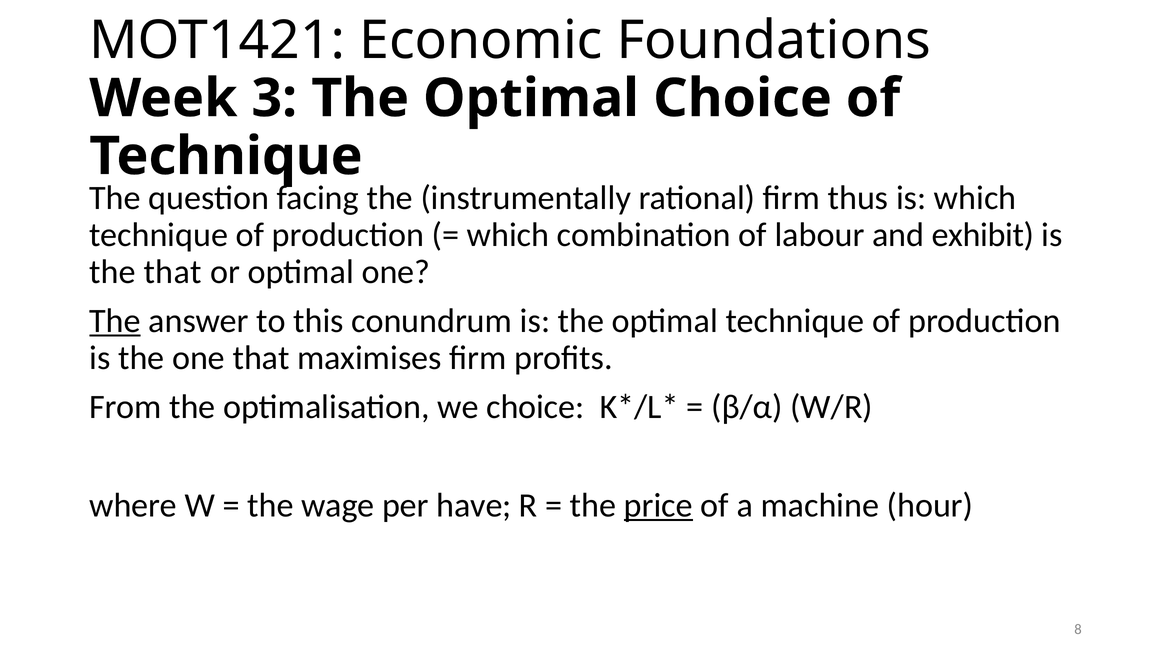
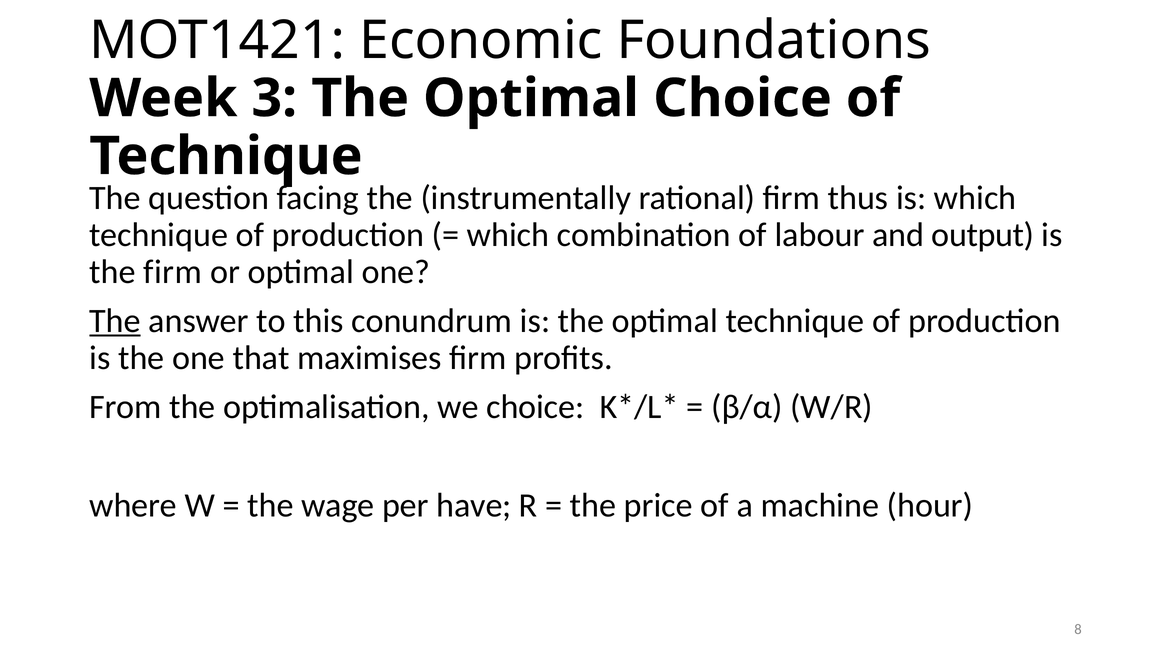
exhibit: exhibit -> output
the that: that -> firm
price underline: present -> none
